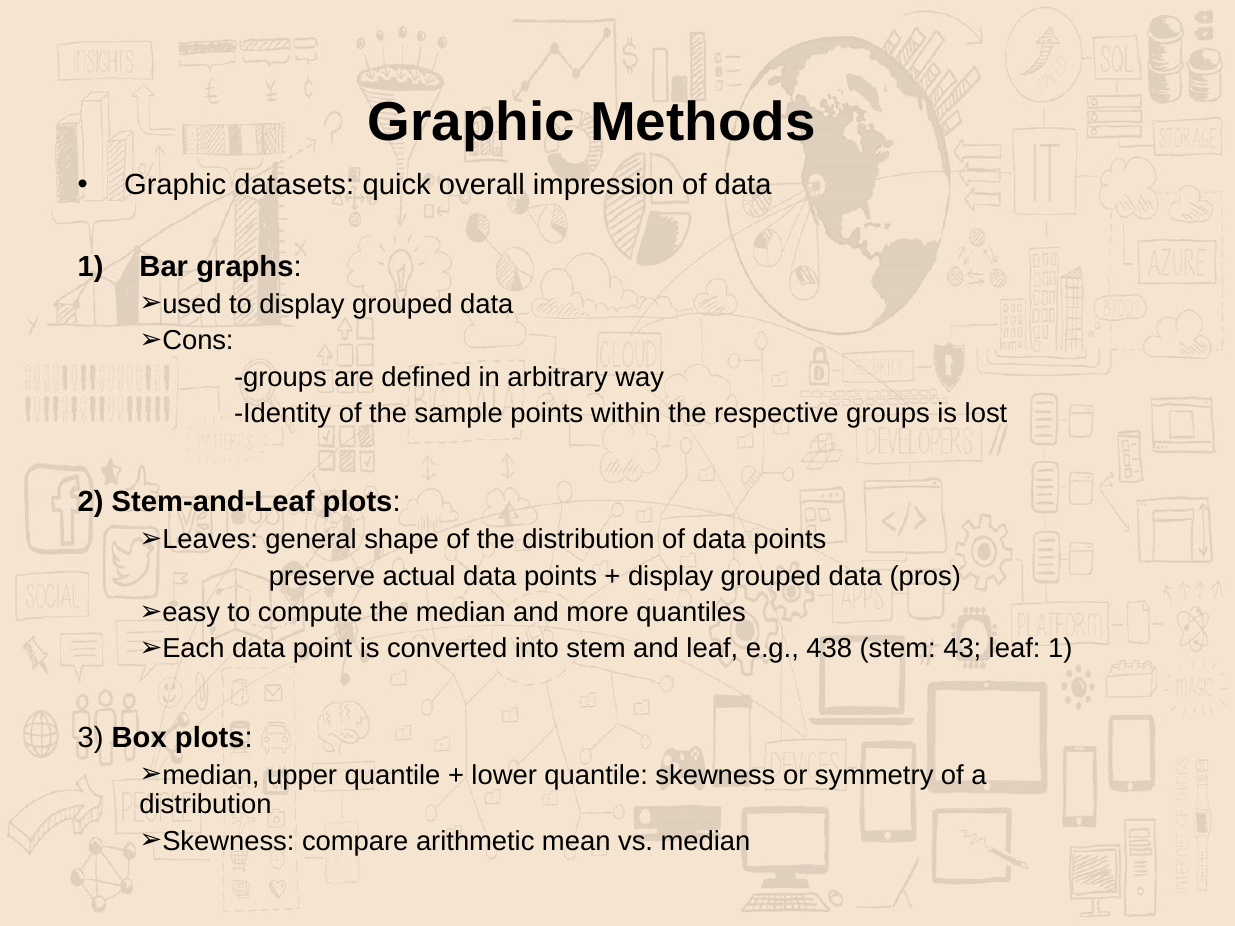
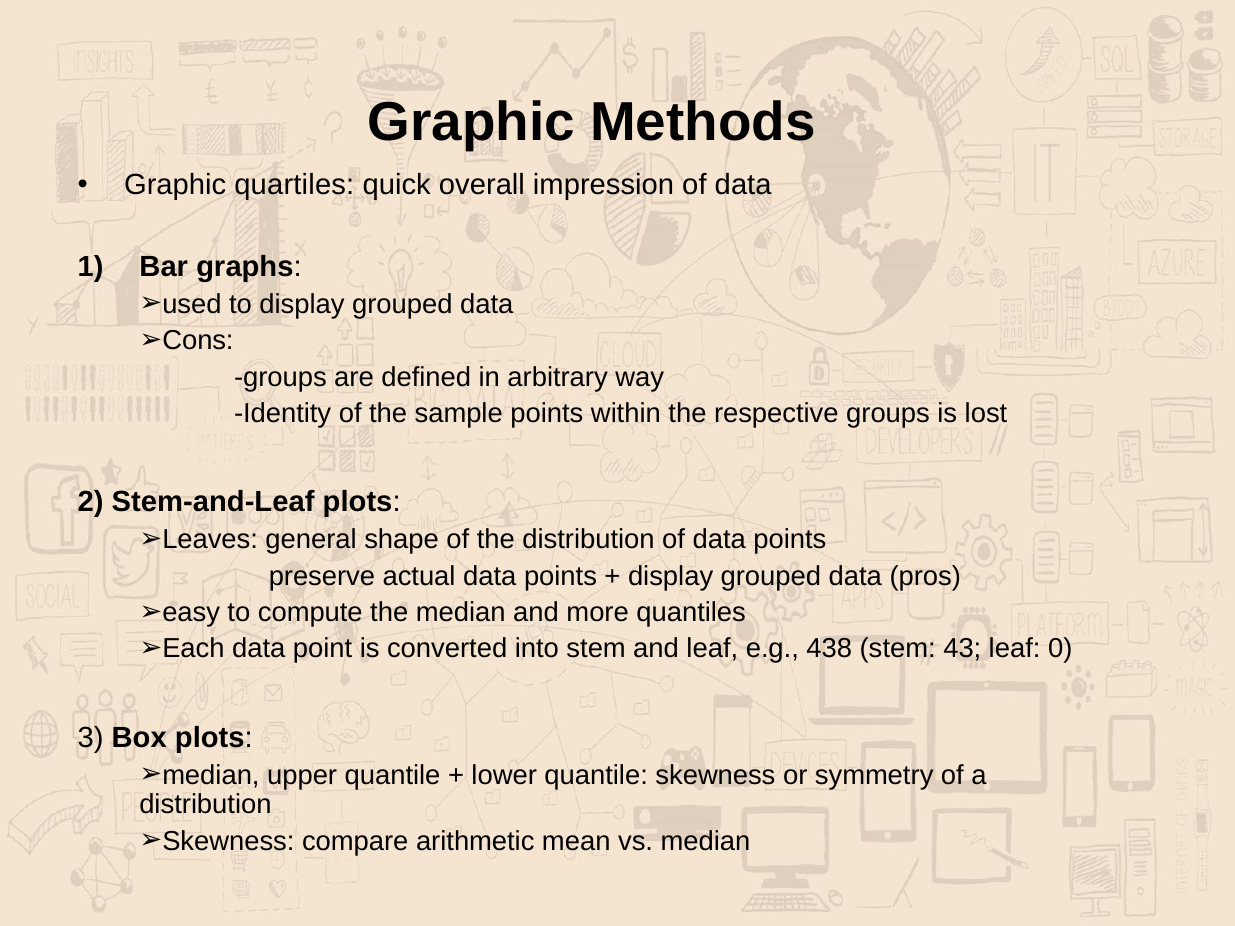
datasets: datasets -> quartiles
leaf 1: 1 -> 0
